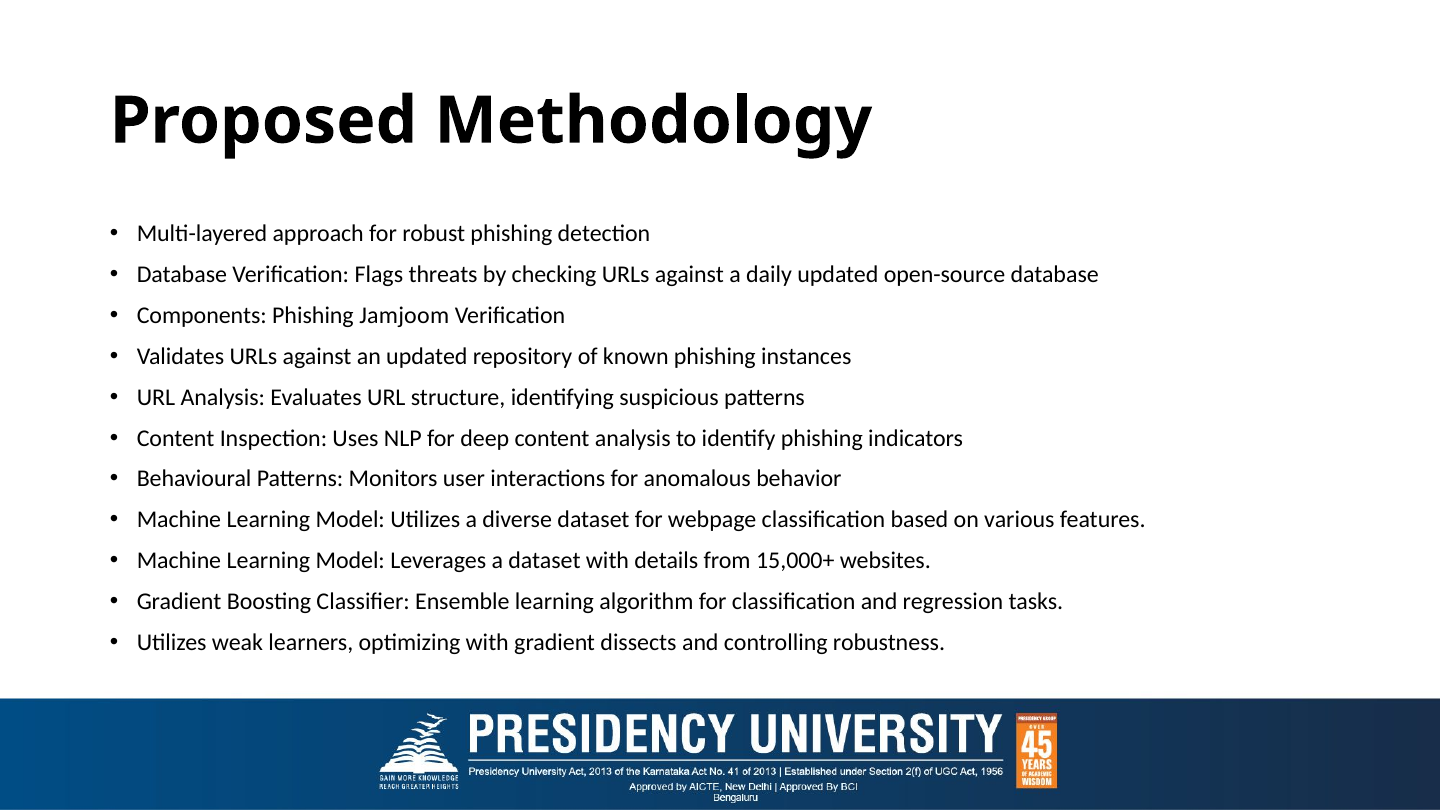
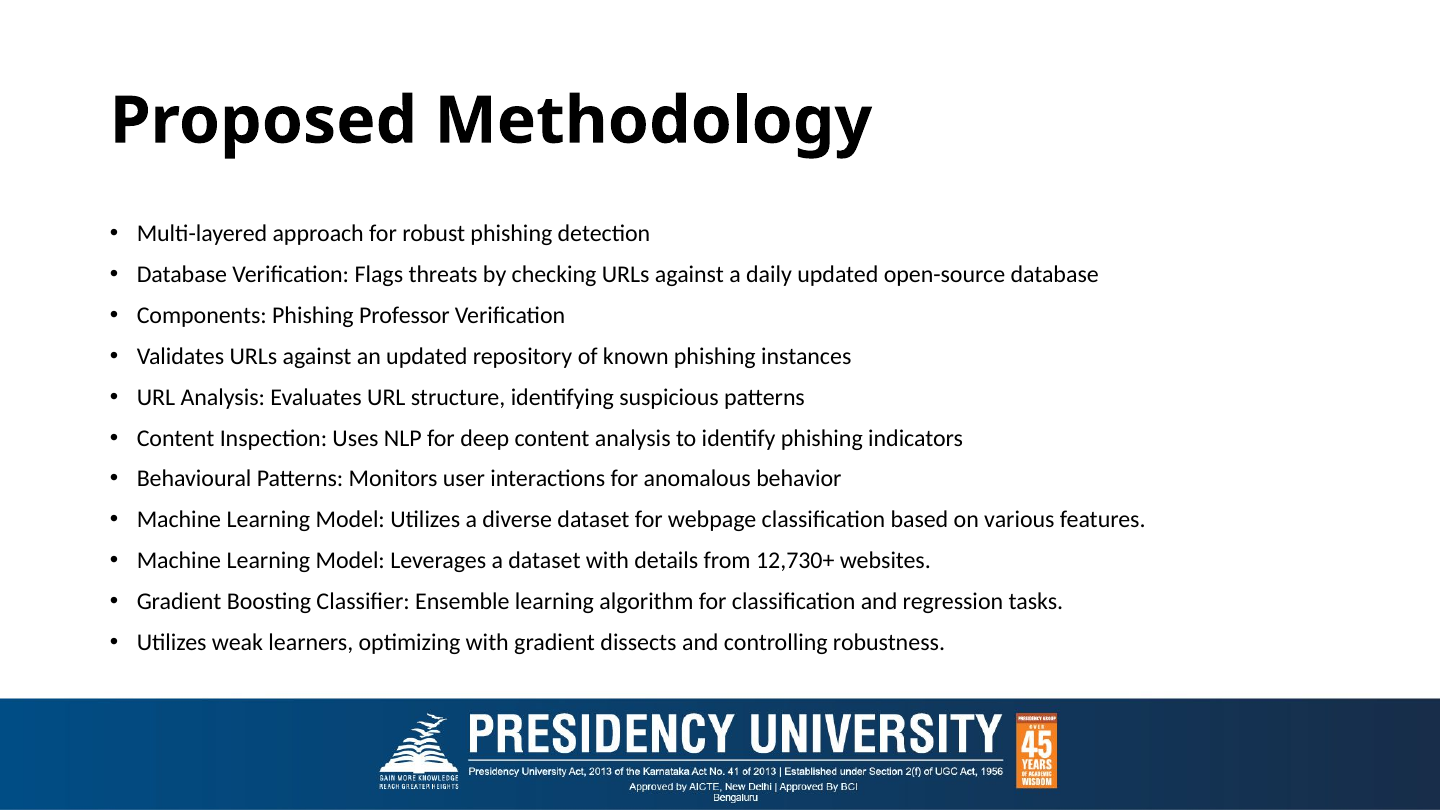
Jamjoom: Jamjoom -> Professor
15,000+: 15,000+ -> 12,730+
